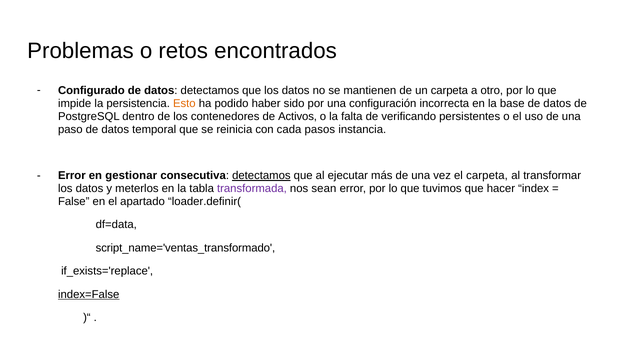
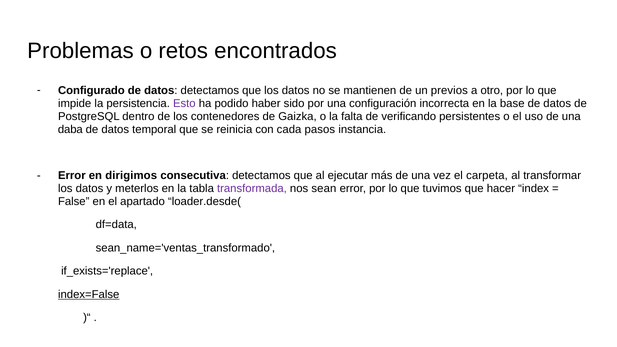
un carpeta: carpeta -> previos
Esto colour: orange -> purple
Activos: Activos -> Gaizka
paso: paso -> daba
gestionar: gestionar -> dirigimos
detectamos at (261, 176) underline: present -> none
loader.definir(: loader.definir( -> loader.desde(
script_name='ventas_transformado: script_name='ventas_transformado -> sean_name='ventas_transformado
